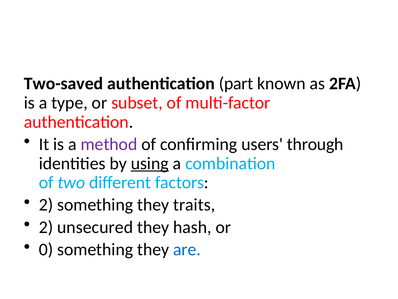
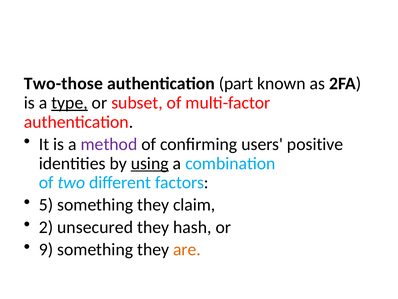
Two-saved: Two-saved -> Two-those
type underline: none -> present
through: through -> positive
2 at (46, 205): 2 -> 5
traits: traits -> claim
0: 0 -> 9
are colour: blue -> orange
